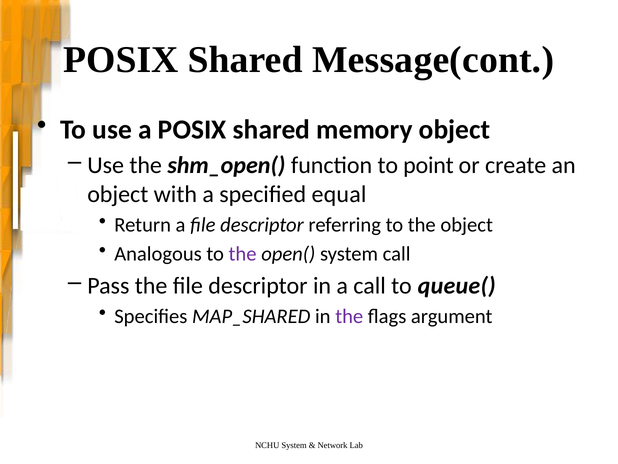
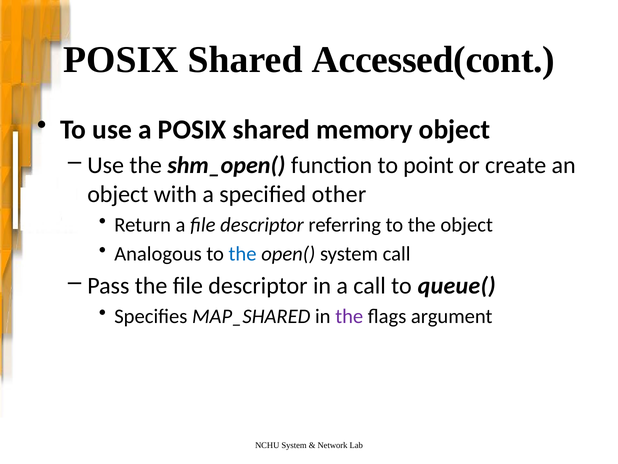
Message(cont: Message(cont -> Accessed(cont
equal: equal -> other
the at (243, 253) colour: purple -> blue
